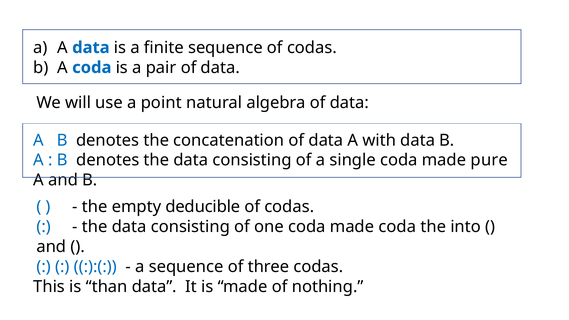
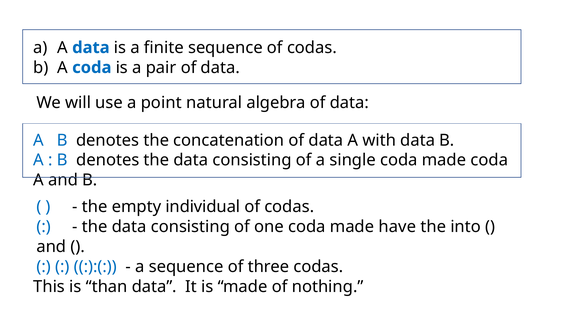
made pure: pure -> coda
deducible: deducible -> individual
made coda: coda -> have
